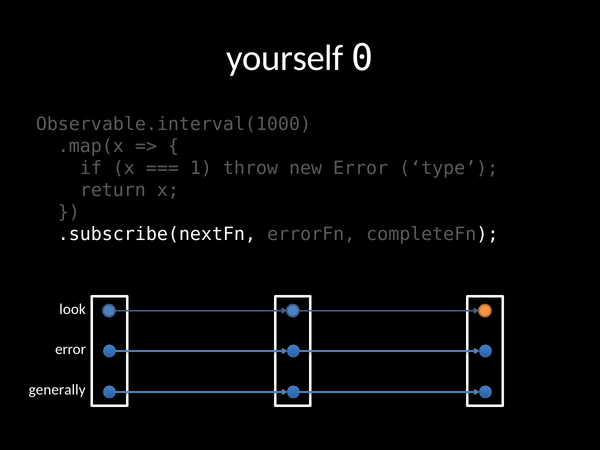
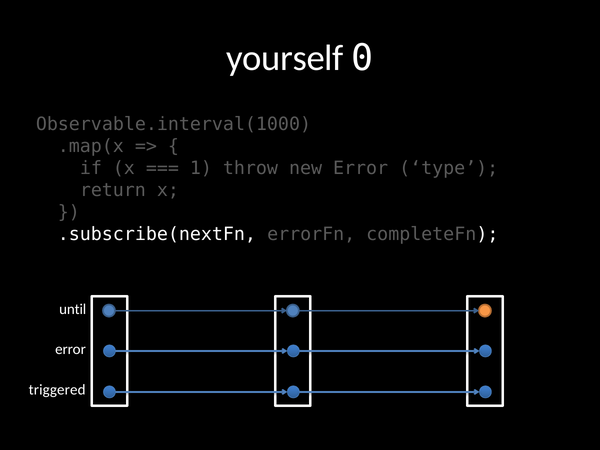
look: look -> until
generally: generally -> triggered
